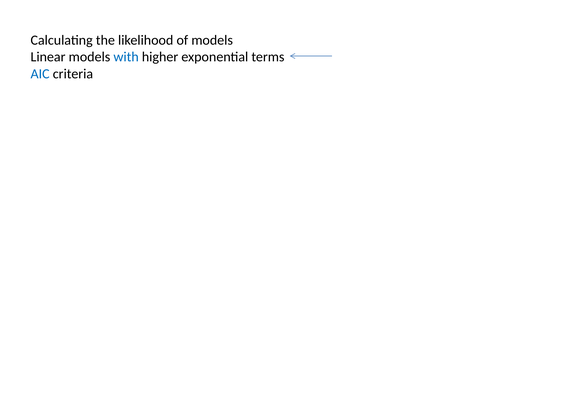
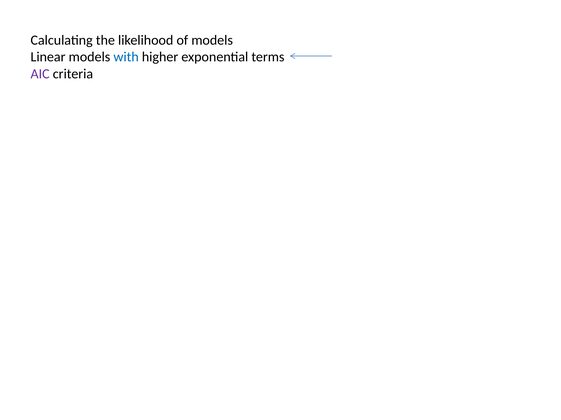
AIC colour: blue -> purple
